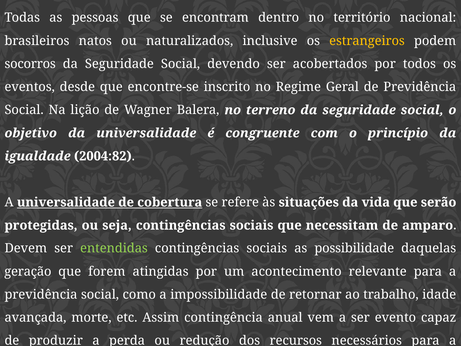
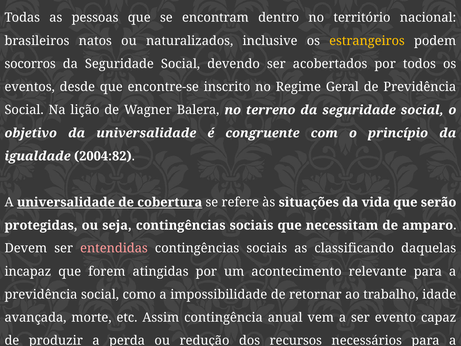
entendidas colour: light green -> pink
possibilidade: possibilidade -> classificando
geração: geração -> incapaz
